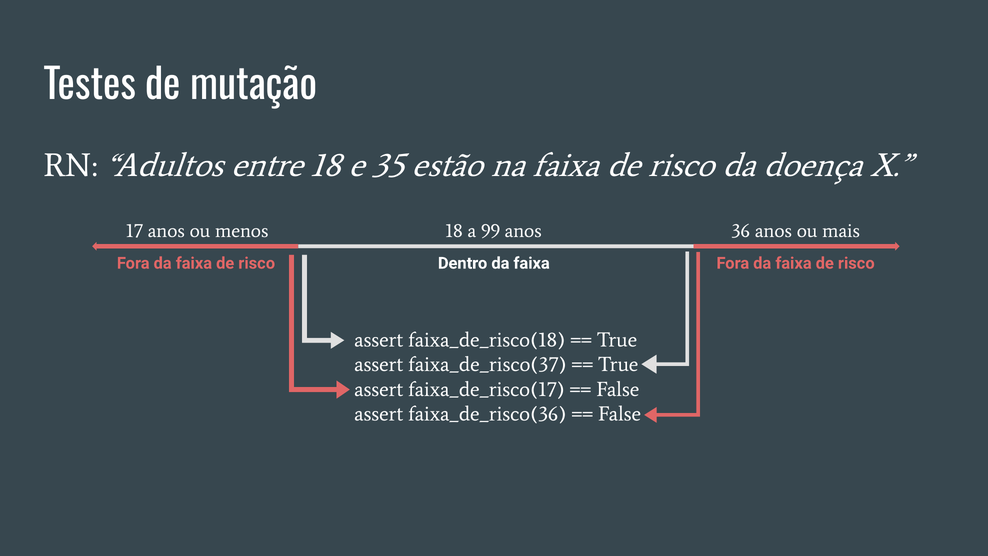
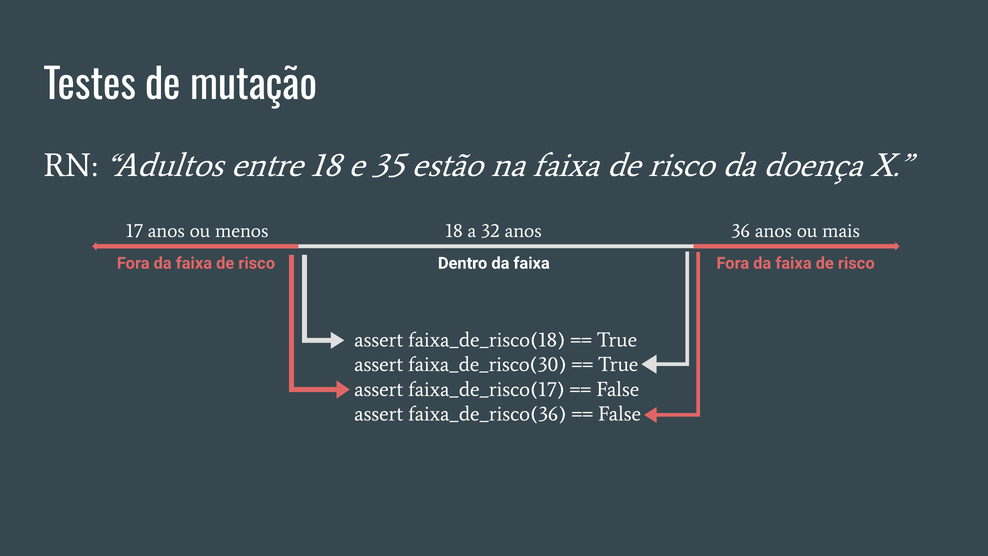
99: 99 -> 32
faixa_de_risco(37: faixa_de_risco(37 -> faixa_de_risco(30
